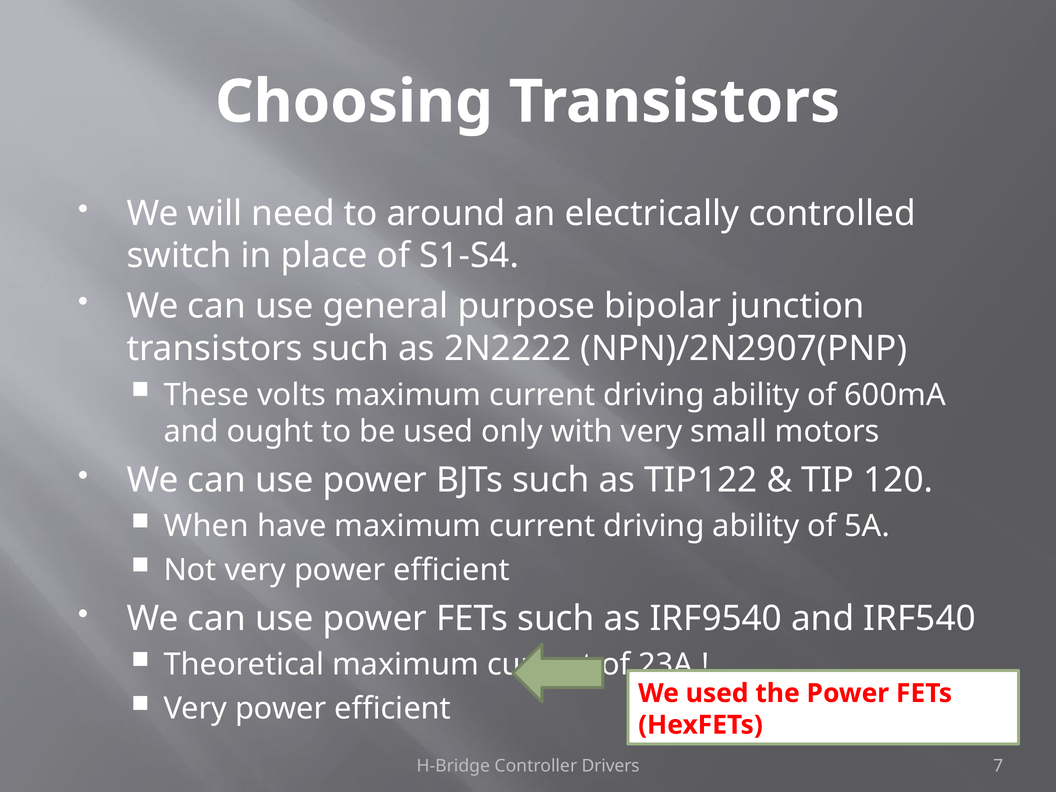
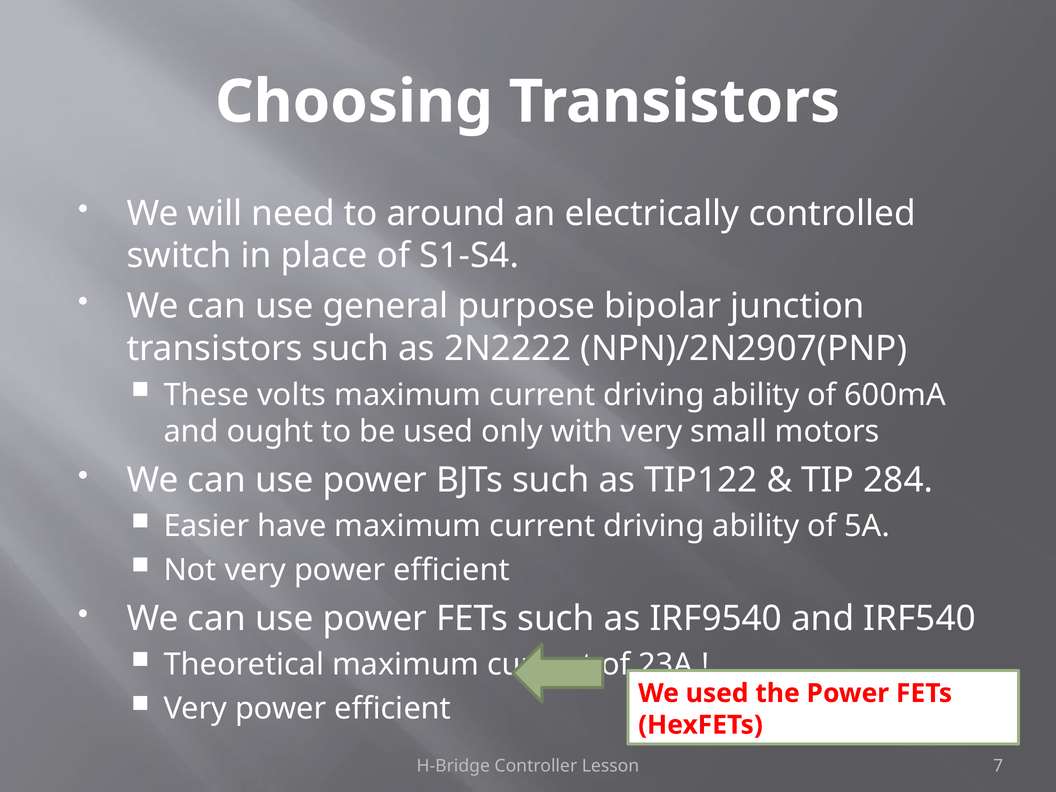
120: 120 -> 284
When: When -> Easier
Drivers: Drivers -> Lesson
